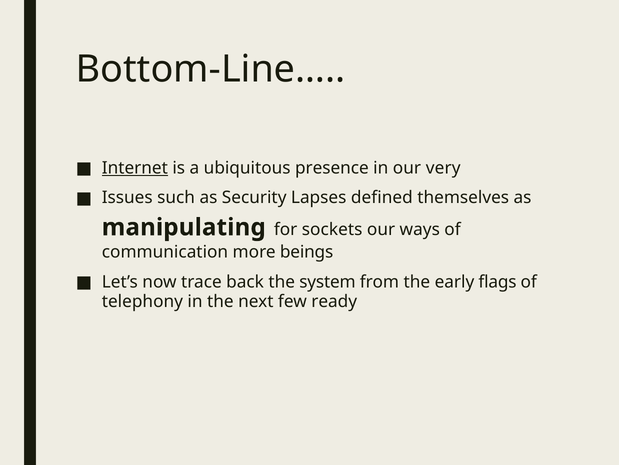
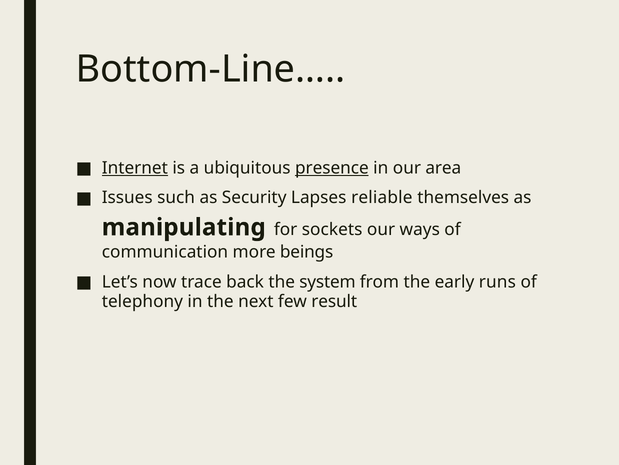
presence underline: none -> present
very: very -> area
defined: defined -> reliable
flags: flags -> runs
ready: ready -> result
